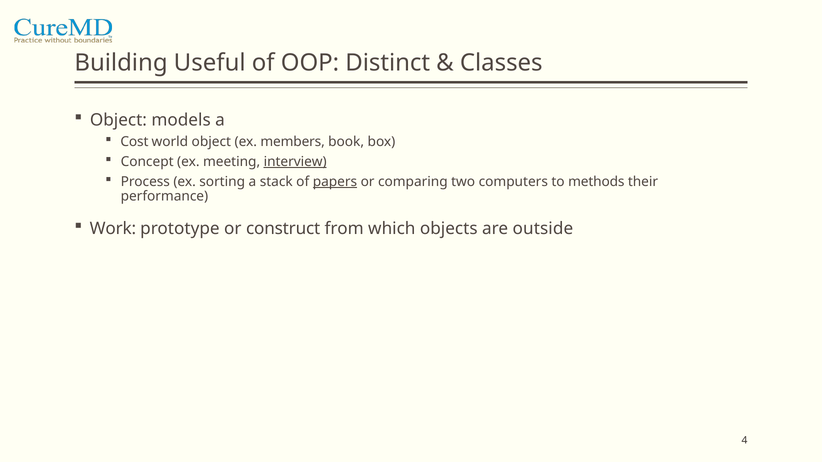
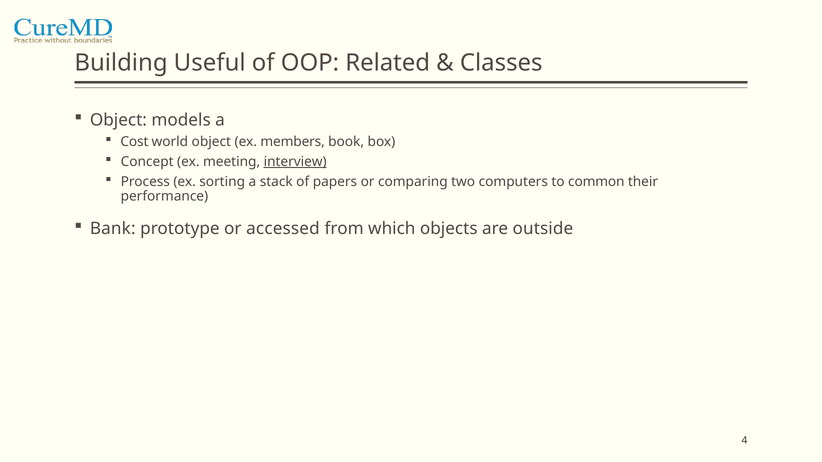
Distinct: Distinct -> Related
papers underline: present -> none
methods: methods -> common
Work: Work -> Bank
construct: construct -> accessed
